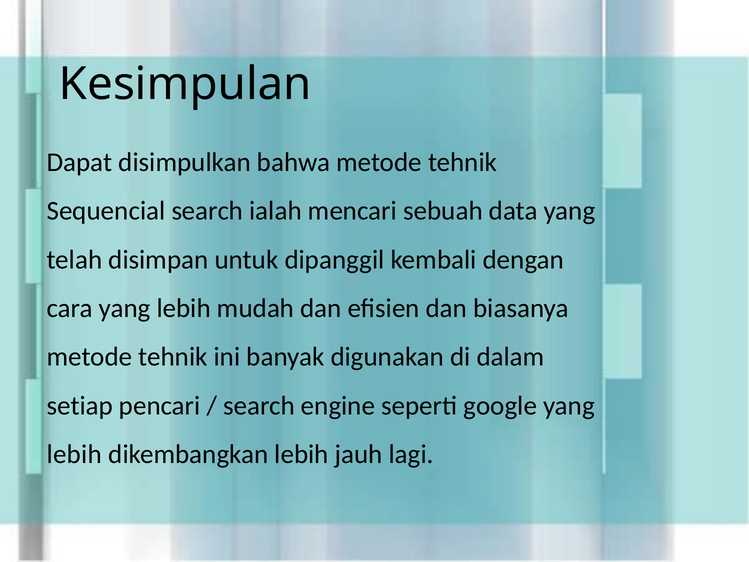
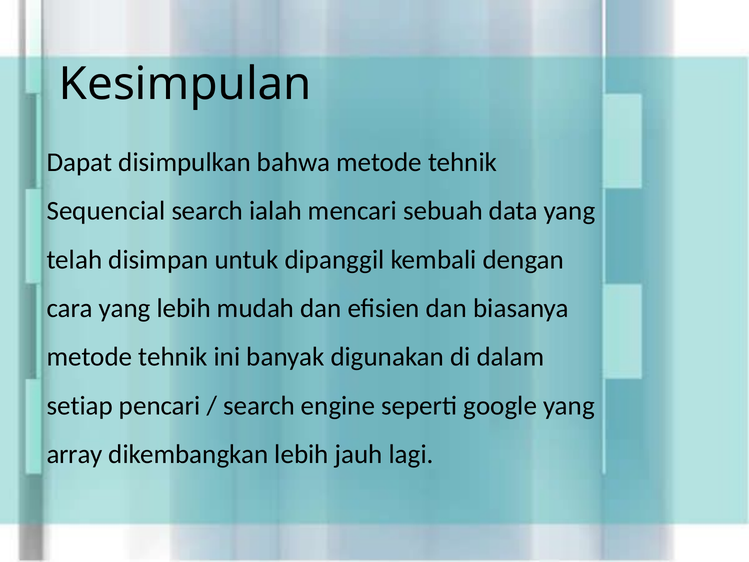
lebih at (74, 454): lebih -> array
